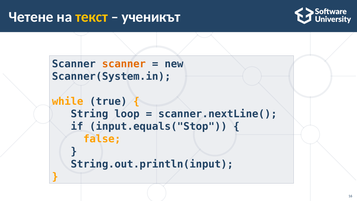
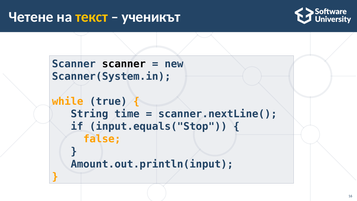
scanner at (124, 64) colour: orange -> black
loop: loop -> time
String.out.println(input: String.out.println(input -> Amount.out.println(input
